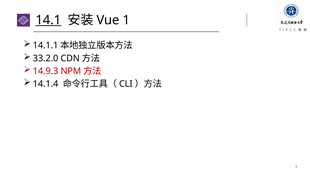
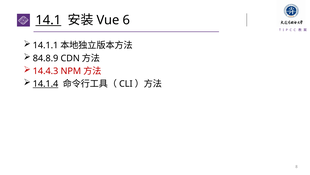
1: 1 -> 6
33.2.0: 33.2.0 -> 84.8.9
14.9.3: 14.9.3 -> 14.4.3
14.1.4 underline: none -> present
